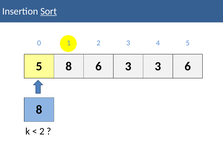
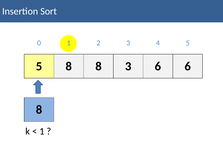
Sort underline: present -> none
8 6: 6 -> 8
3 3: 3 -> 6
2 at (42, 131): 2 -> 1
